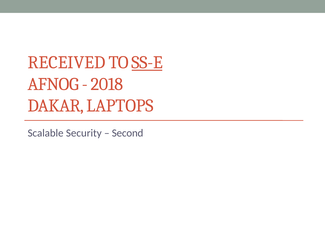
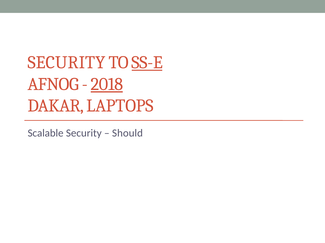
RECEIVED at (67, 63): RECEIVED -> SECURITY
2018 underline: none -> present
Second: Second -> Should
